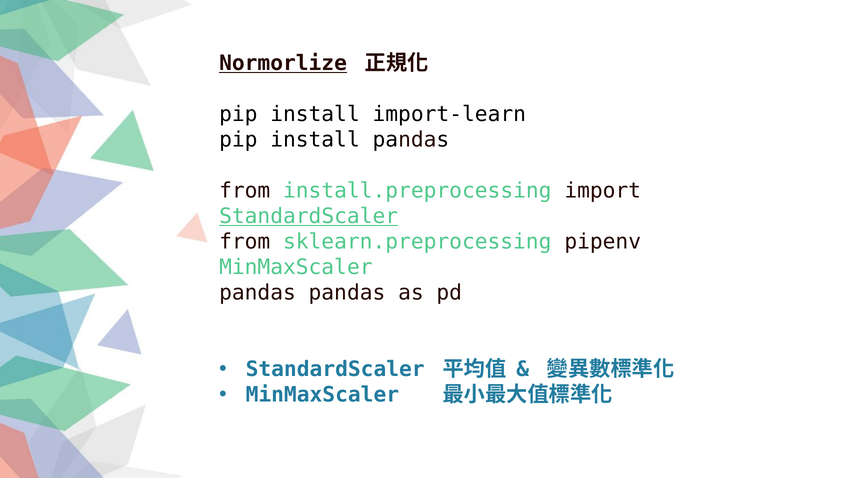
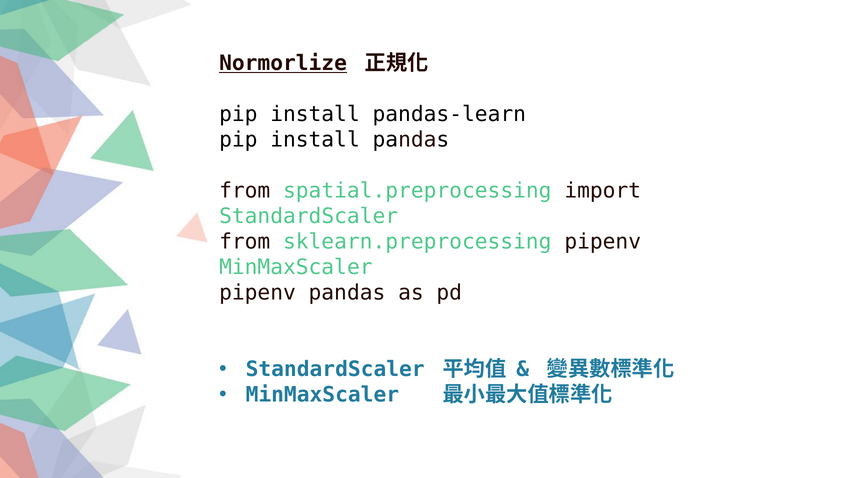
import-learn: import-learn -> pandas-learn
install.preprocessing: install.preprocessing -> spatial.preprocessing
StandardScaler at (309, 216) underline: present -> none
pandas at (257, 293): pandas -> pipenv
